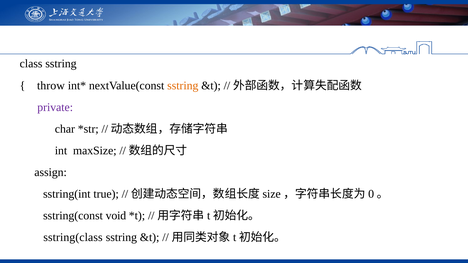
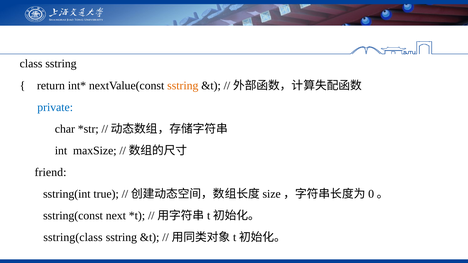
throw: throw -> return
private colour: purple -> blue
assign: assign -> friend
void: void -> next
